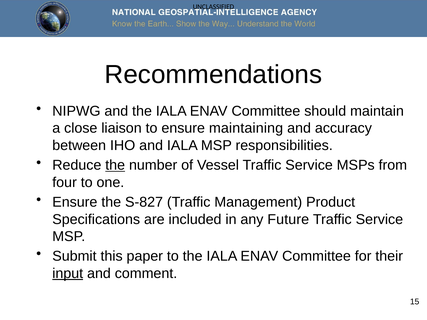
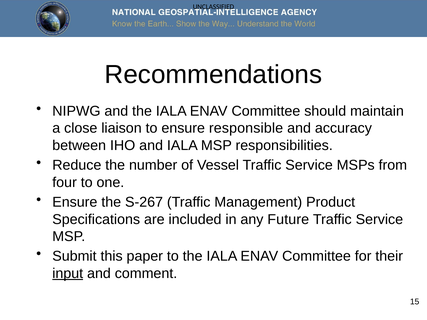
maintaining: maintaining -> responsible
the at (115, 165) underline: present -> none
S-827: S-827 -> S-267
